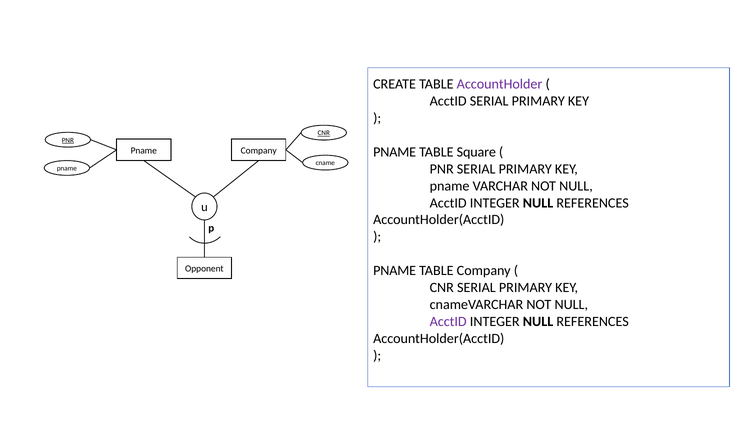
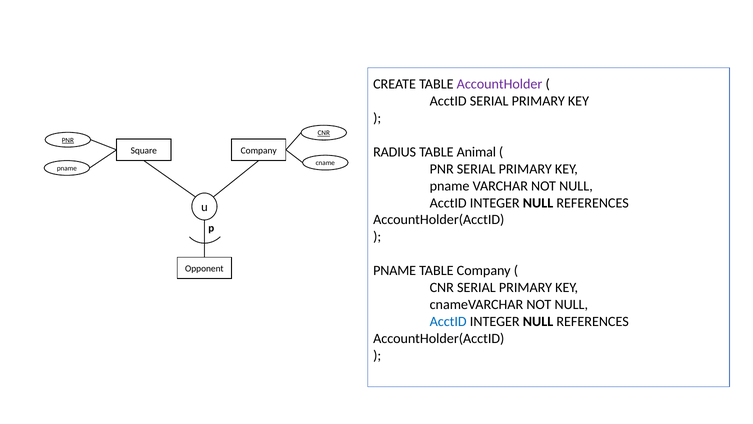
PNAME at (395, 152): PNAME -> RADIUS
Square: Square -> Animal
Pname at (144, 150): Pname -> Square
AcctID at (448, 321) colour: purple -> blue
